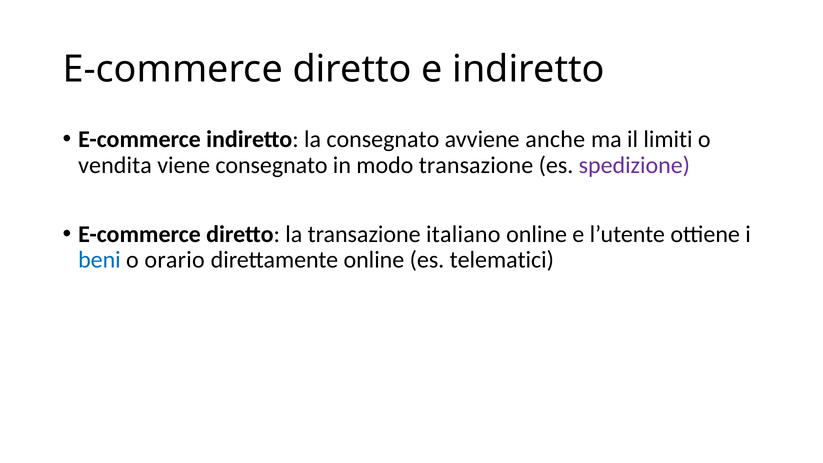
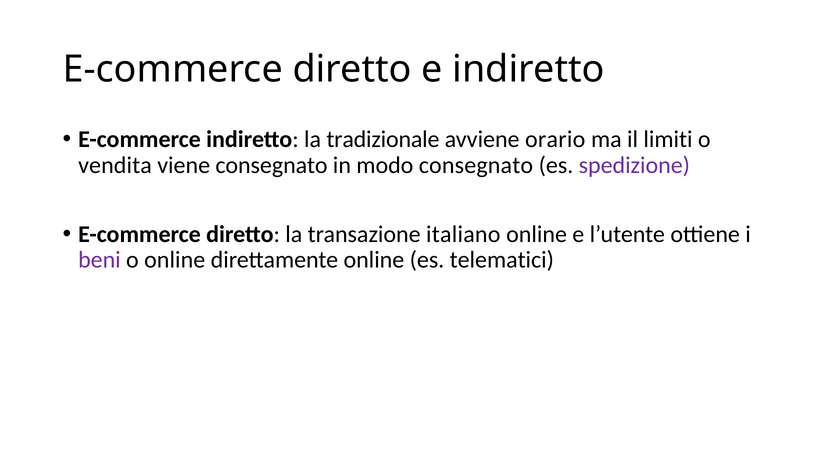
la consegnato: consegnato -> tradizionale
anche: anche -> orario
modo transazione: transazione -> consegnato
beni colour: blue -> purple
o orario: orario -> online
